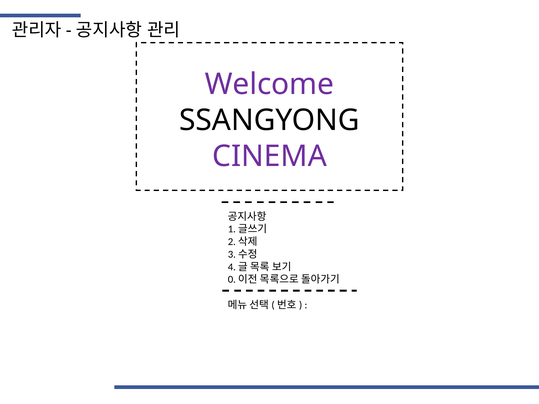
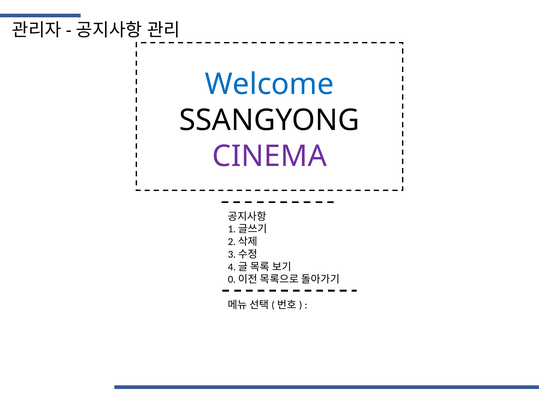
Welcome colour: purple -> blue
